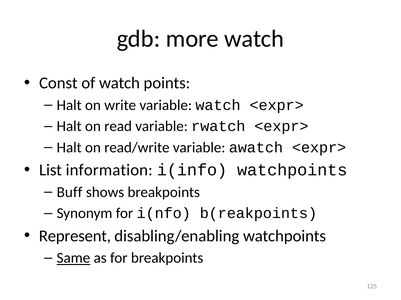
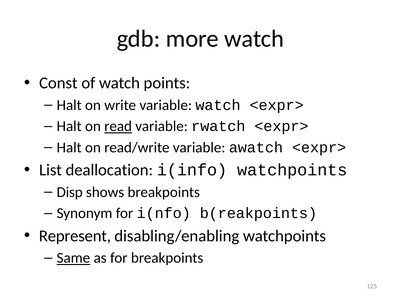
read underline: none -> present
information: information -> deallocation
Buff: Buff -> Disp
